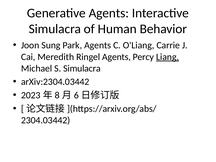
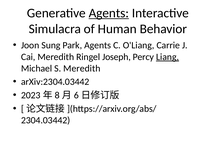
Agents at (109, 13) underline: none -> present
Ringel Agents: Agents -> Joseph
S Simulacra: Simulacra -> Meredith
